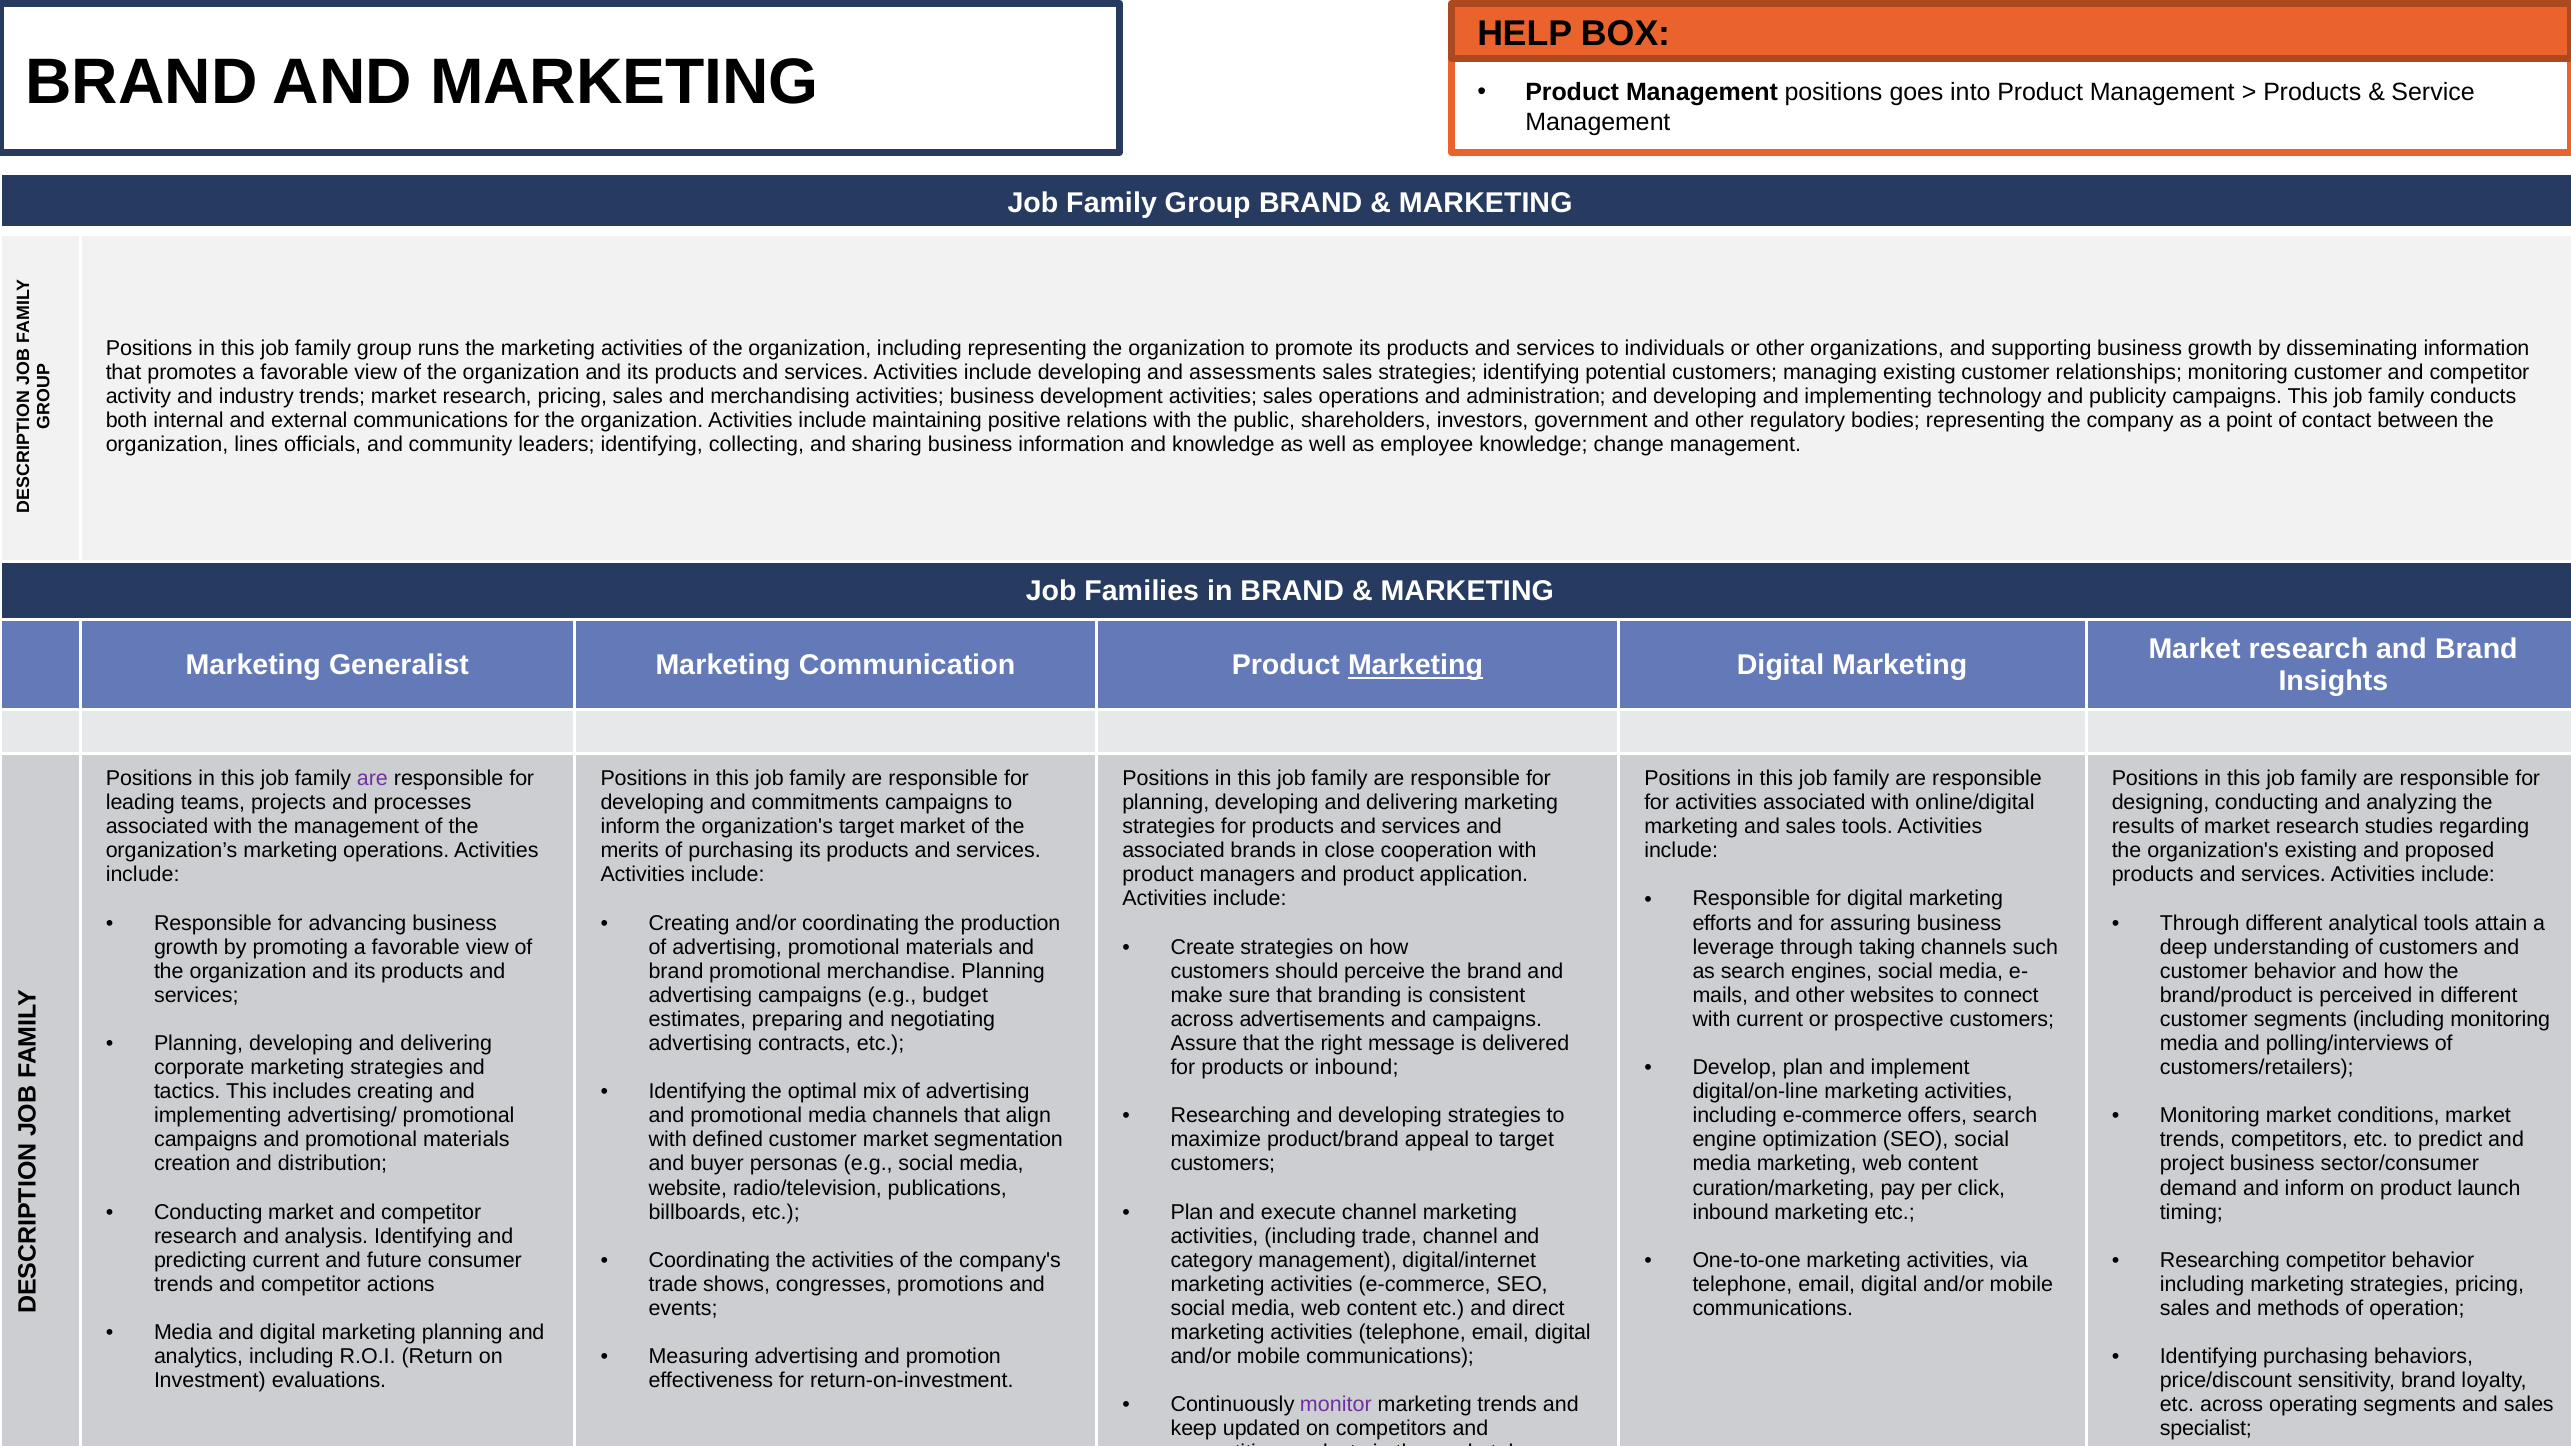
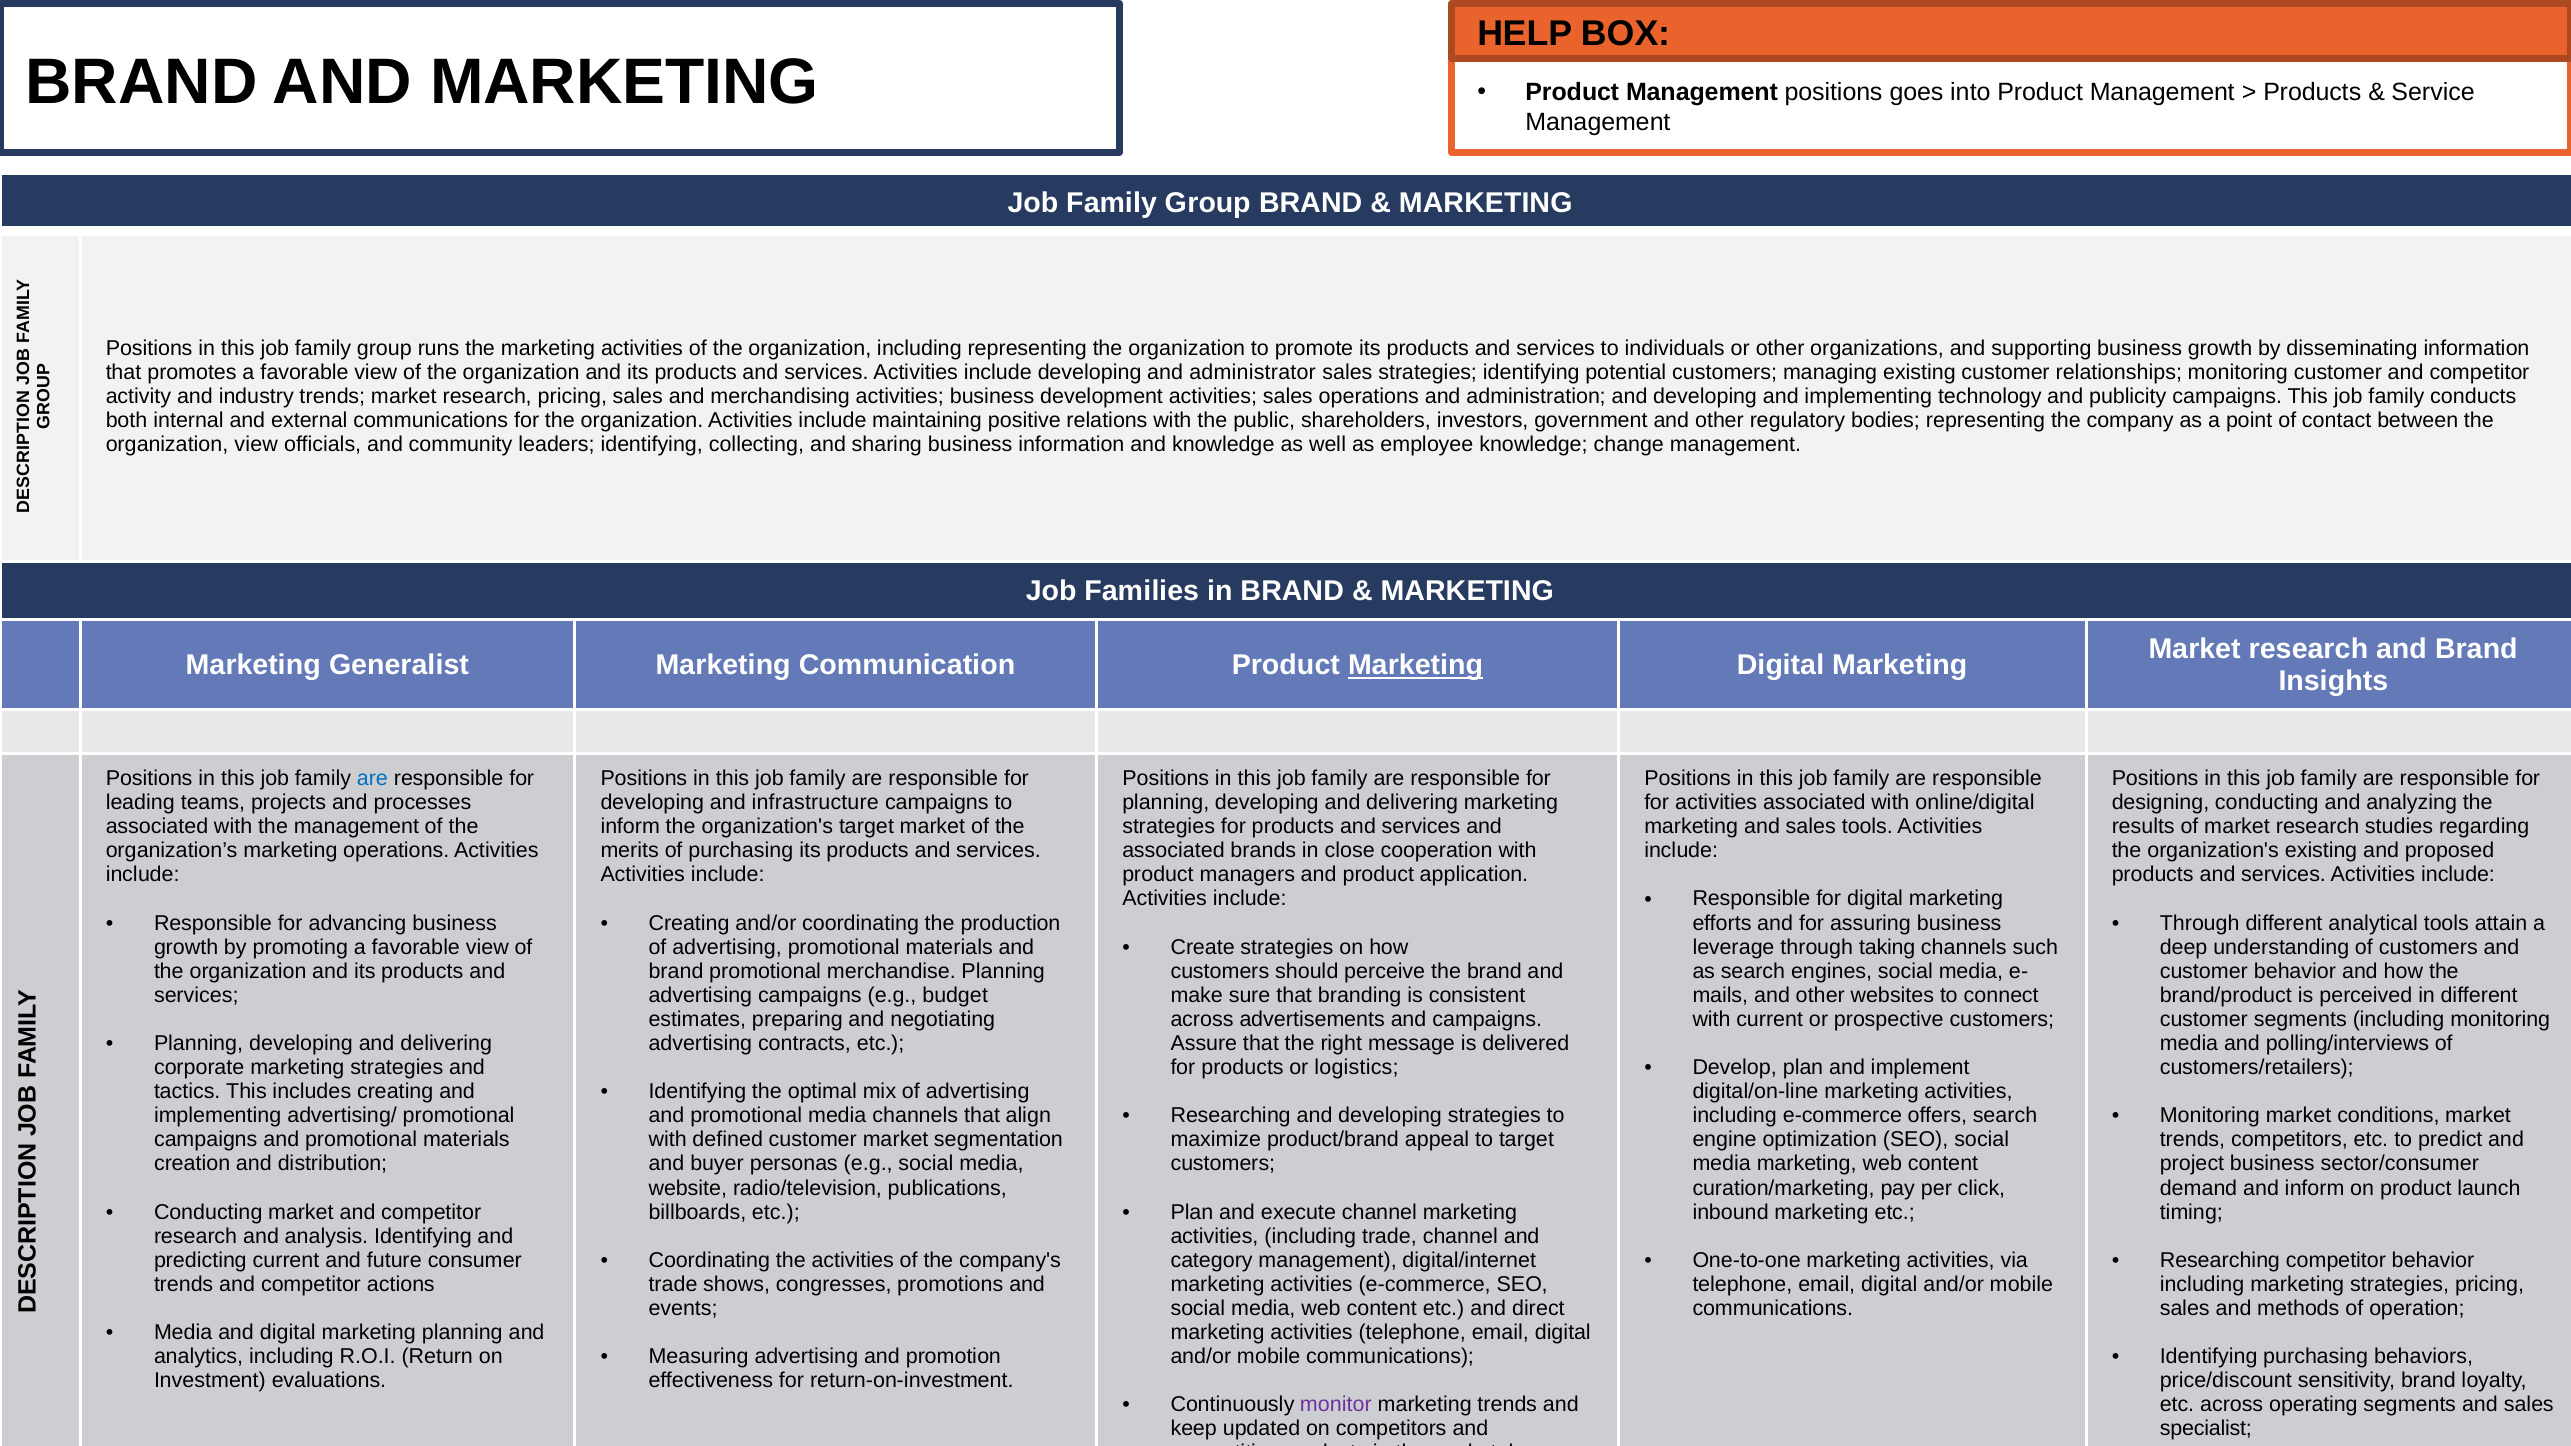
assessments: assessments -> administrator
organization lines: lines -> view
are at (372, 779) colour: purple -> blue
commitments: commitments -> infrastructure
or inbound: inbound -> logistics
